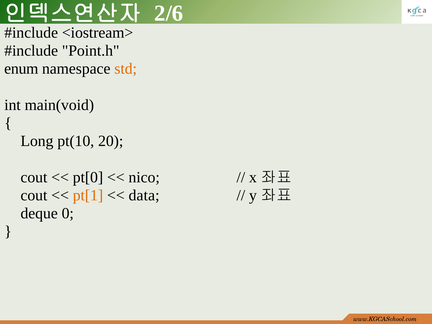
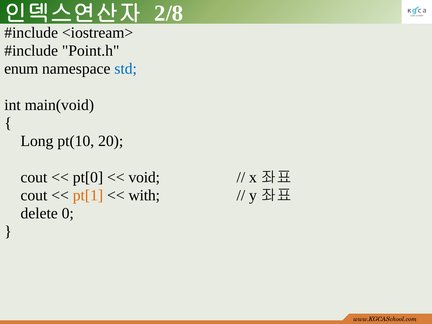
2/6: 2/6 -> 2/8
std colour: orange -> blue
nico: nico -> void
data: data -> with
deque: deque -> delete
